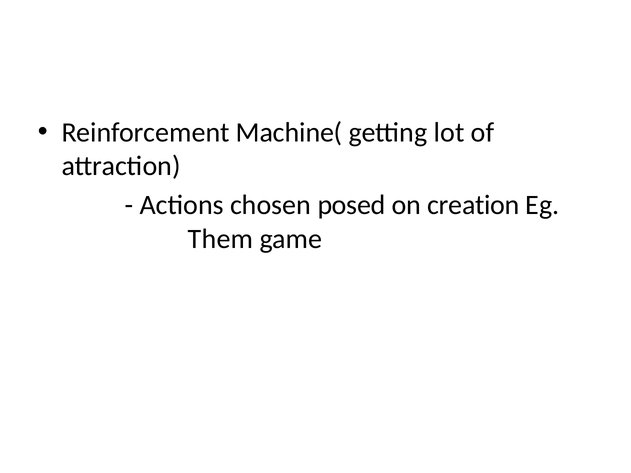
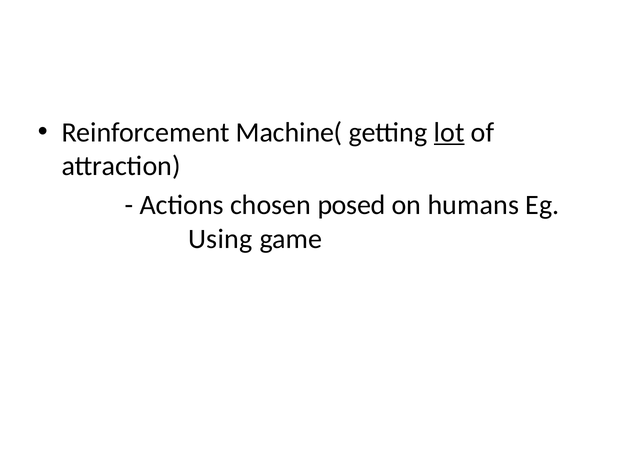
lot underline: none -> present
creation: creation -> humans
Them: Them -> Using
